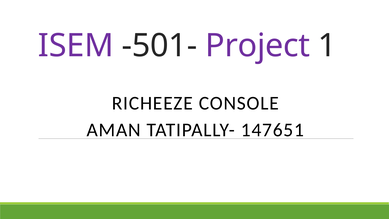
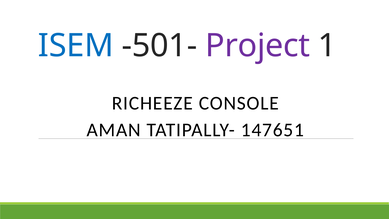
ISEM colour: purple -> blue
